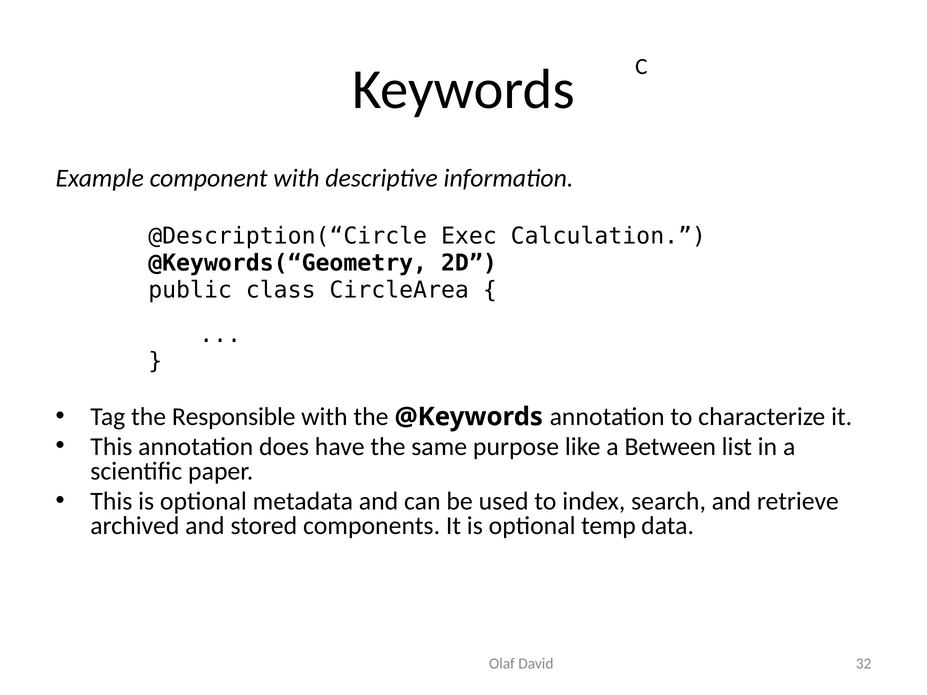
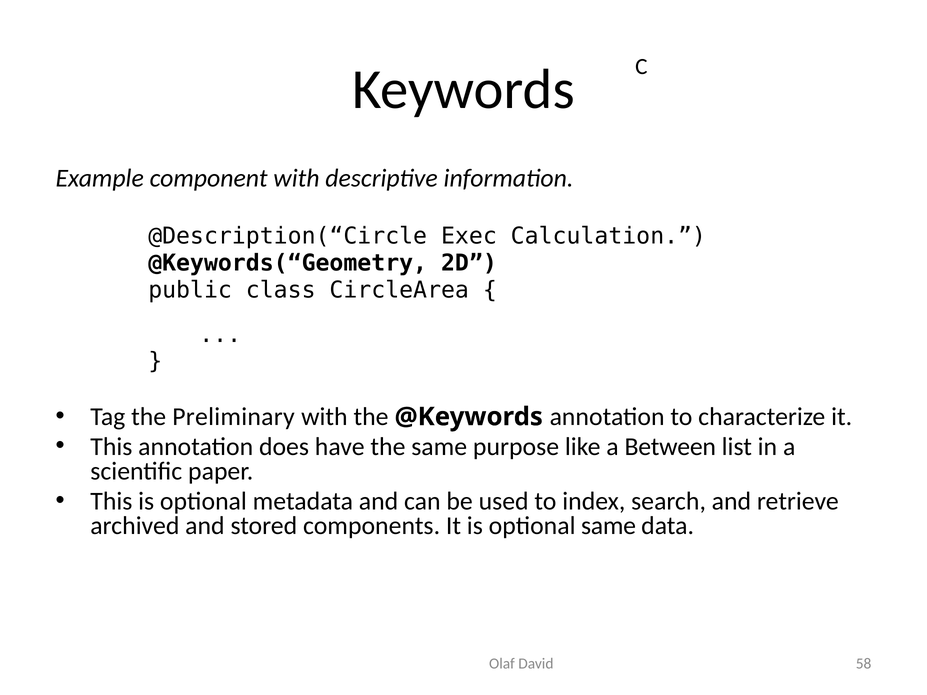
Responsible: Responsible -> Preliminary
optional temp: temp -> same
32: 32 -> 58
